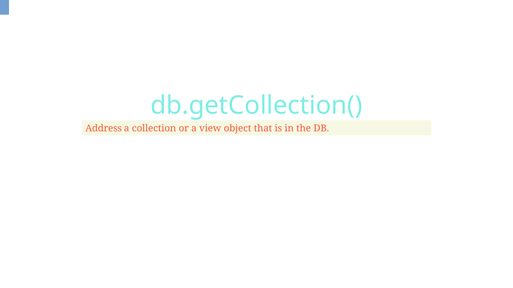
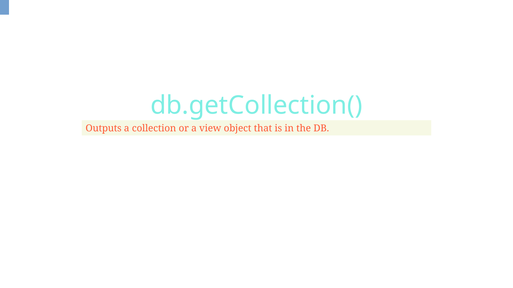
Address: Address -> Outputs
